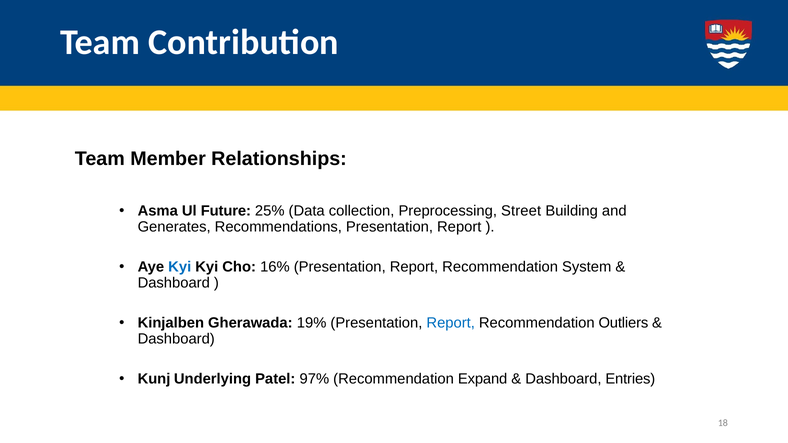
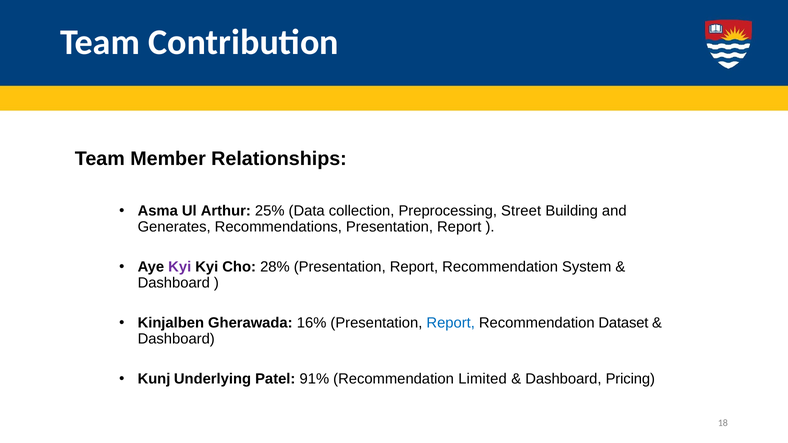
Future: Future -> Arthur
Kyi at (180, 267) colour: blue -> purple
16%: 16% -> 28%
19%: 19% -> 16%
Outliers: Outliers -> Dataset
97%: 97% -> 91%
Expand: Expand -> Limited
Entries: Entries -> Pricing
